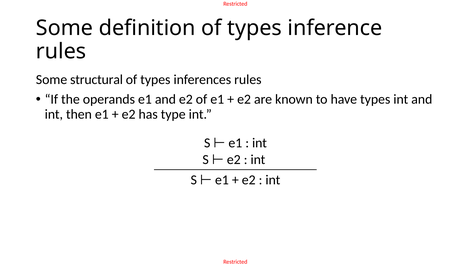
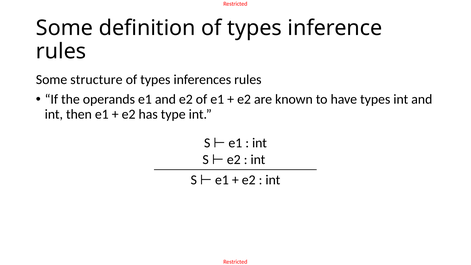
structural: structural -> structure
